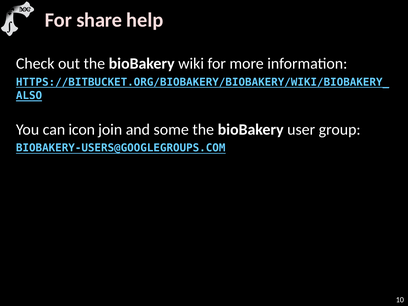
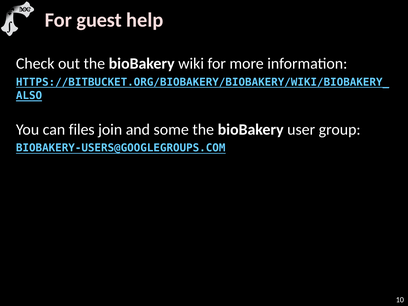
share: share -> guest
icon: icon -> files
